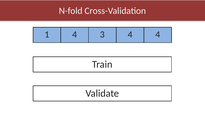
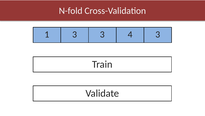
1 4: 4 -> 3
4 4: 4 -> 3
